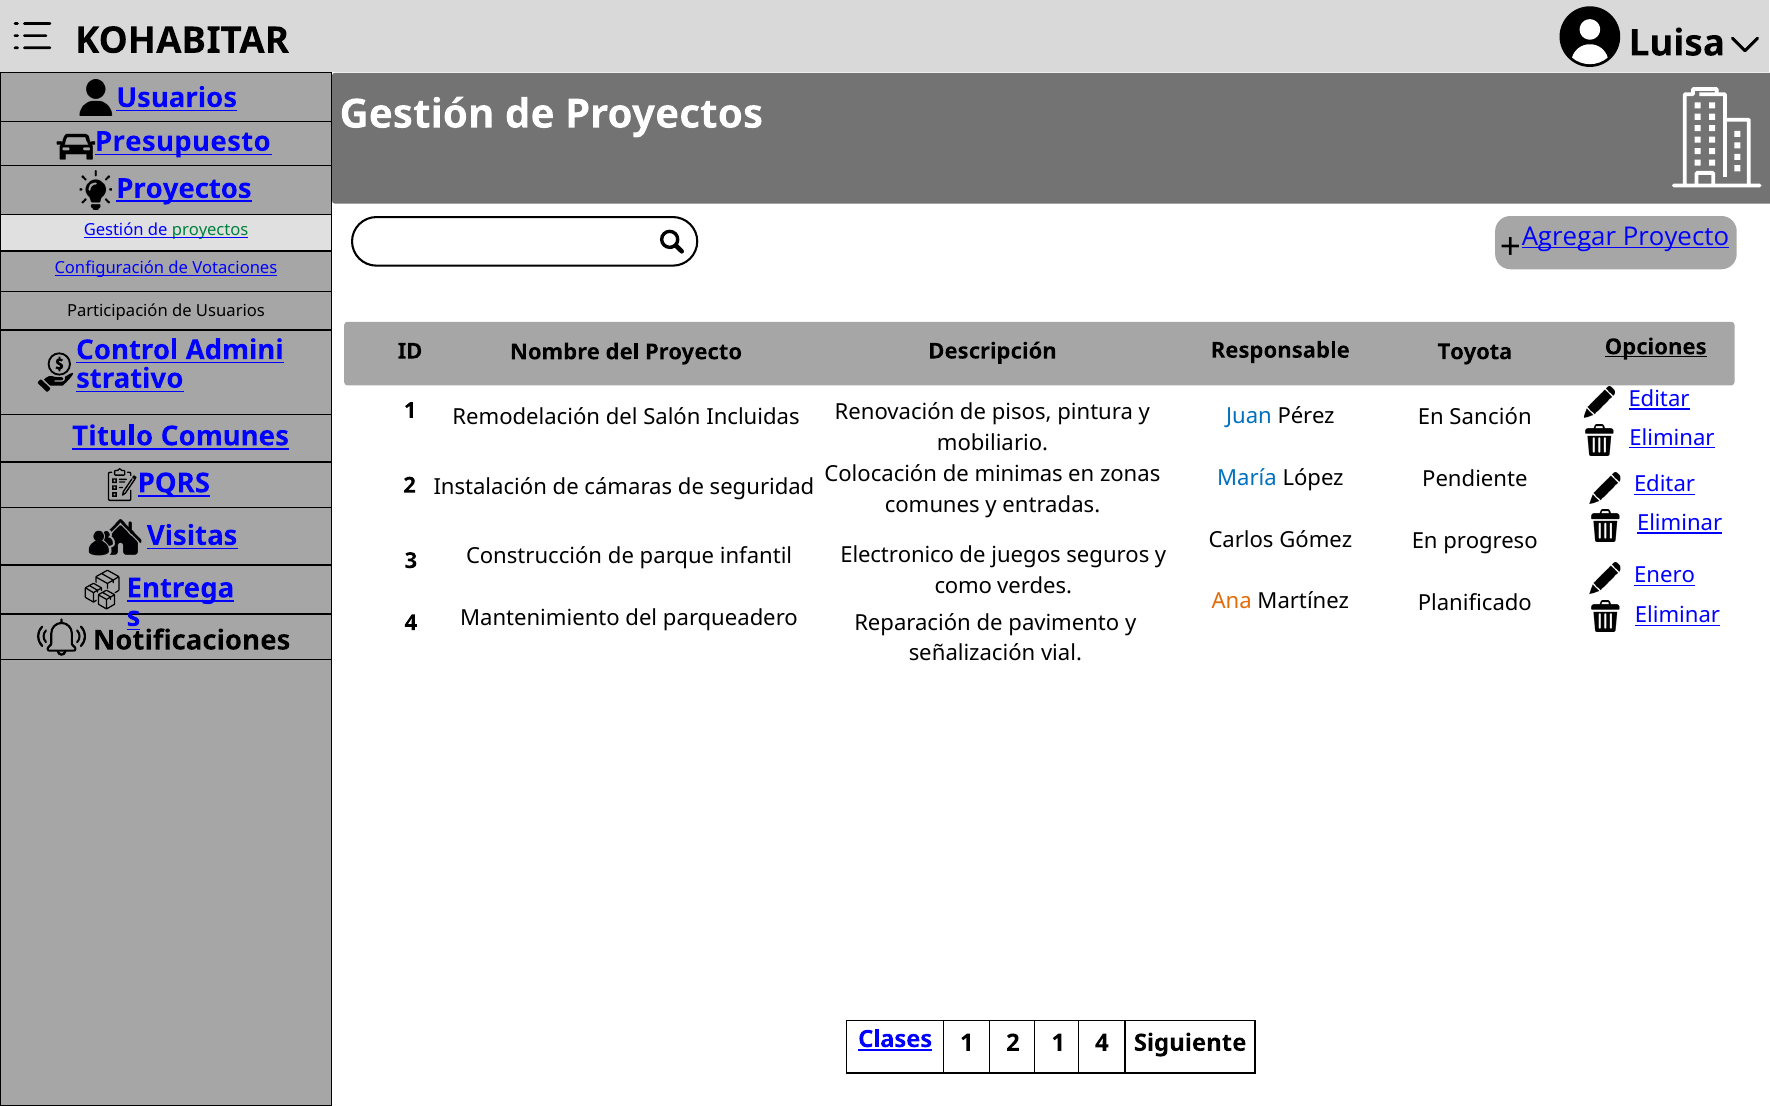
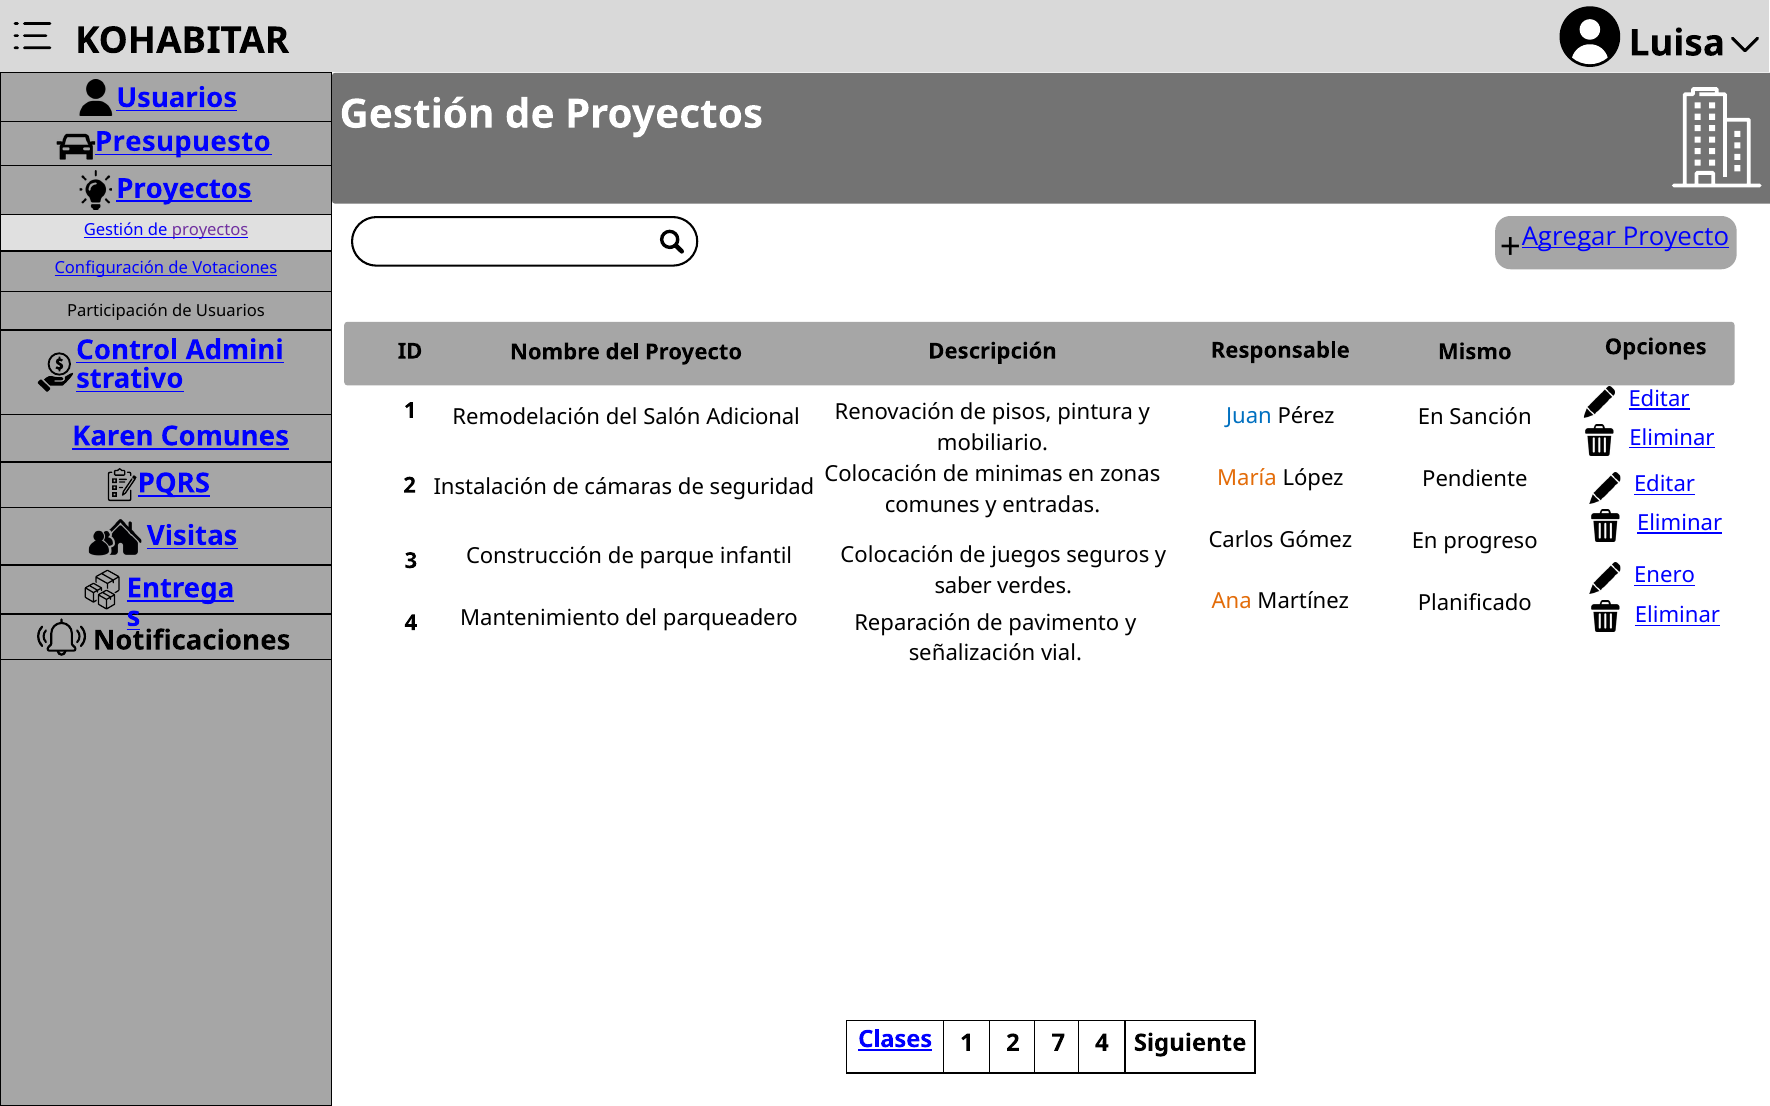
proyectos at (210, 230) colour: green -> purple
Opciones underline: present -> none
Toyota: Toyota -> Mismo
Incluidas: Incluidas -> Adicional
Titulo: Titulo -> Karen
María colour: blue -> orange
Electronico at (897, 556): Electronico -> Colocación
como: como -> saber
1 2 1: 1 -> 7
